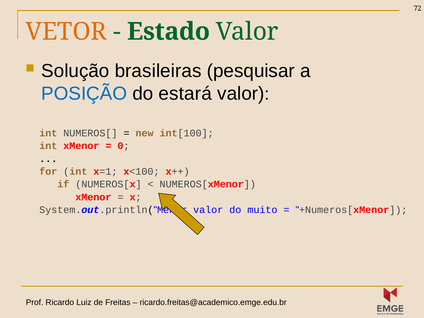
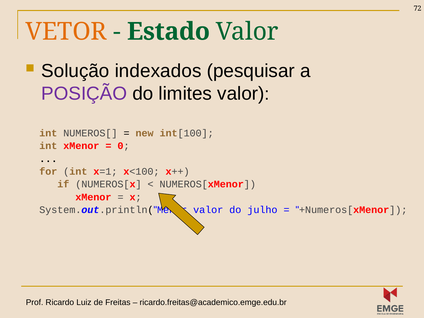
brasileiras: brasileiras -> indexados
POSIÇÃO colour: blue -> purple
estará: estará -> limites
muito: muito -> julho
